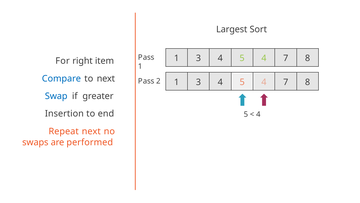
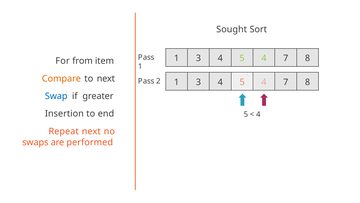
Largest: Largest -> Sought
right: right -> from
Compare colour: blue -> orange
